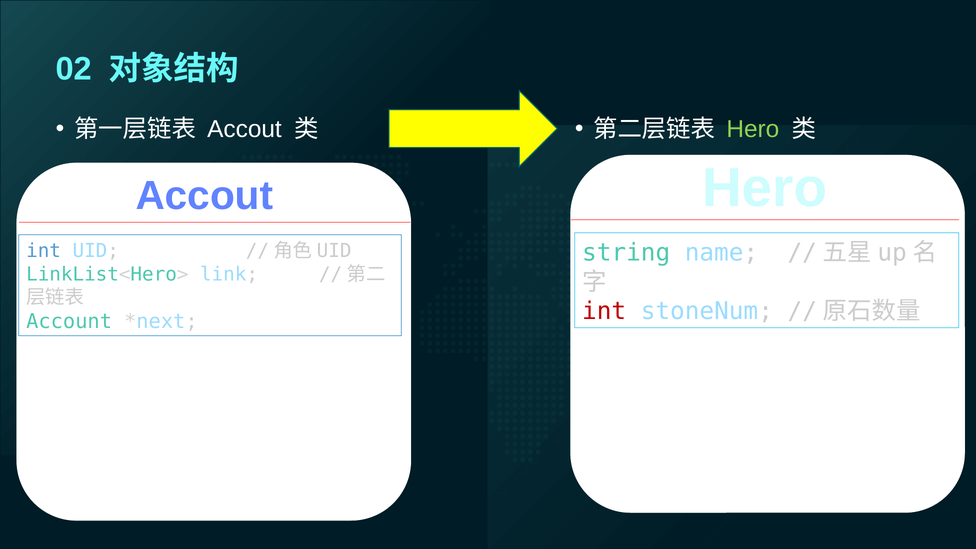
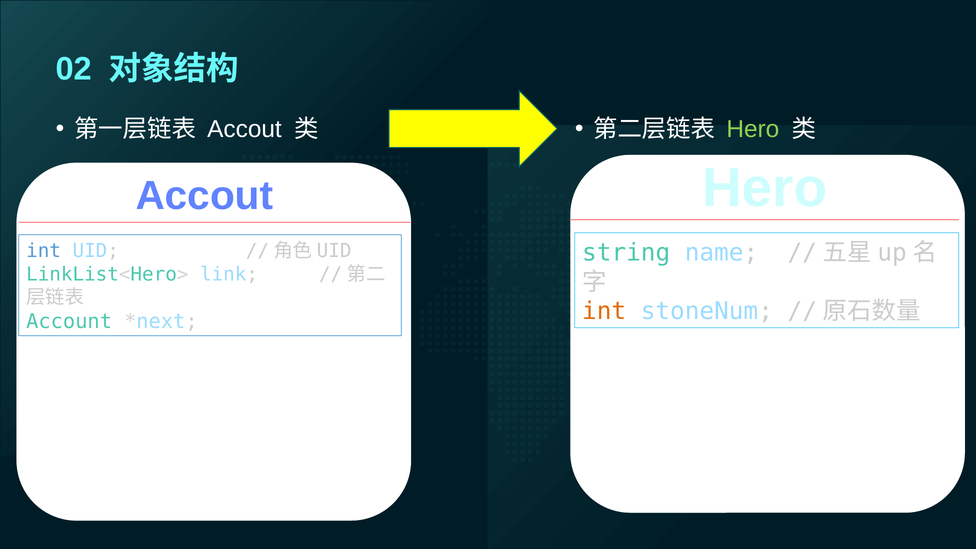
int at (604, 311) colour: red -> orange
